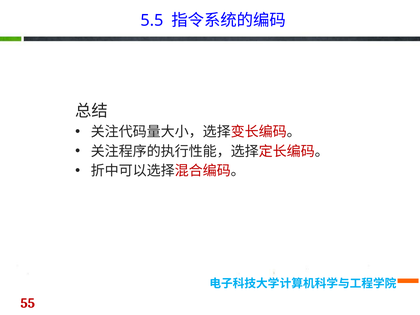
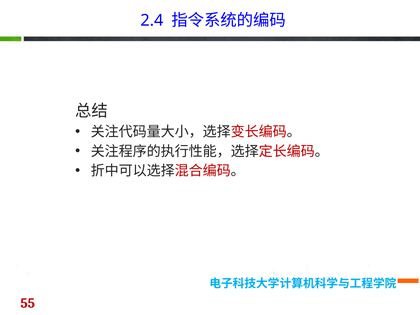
5.5: 5.5 -> 2.4
